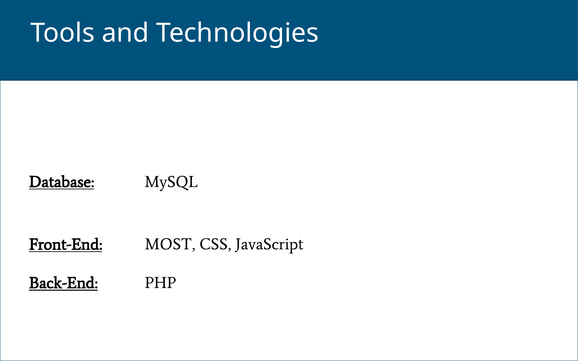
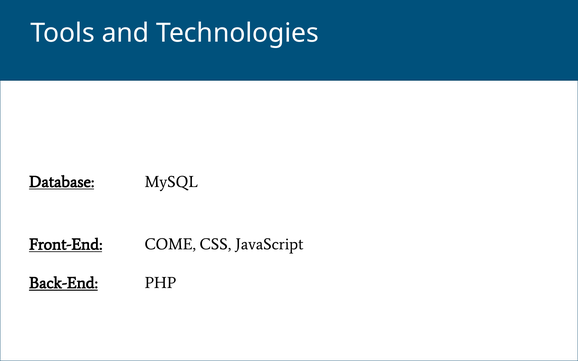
MOST: MOST -> COME
